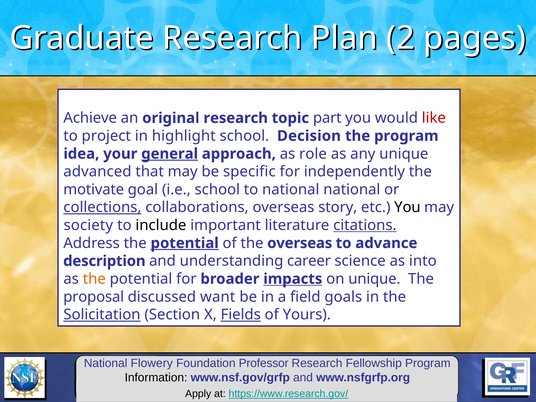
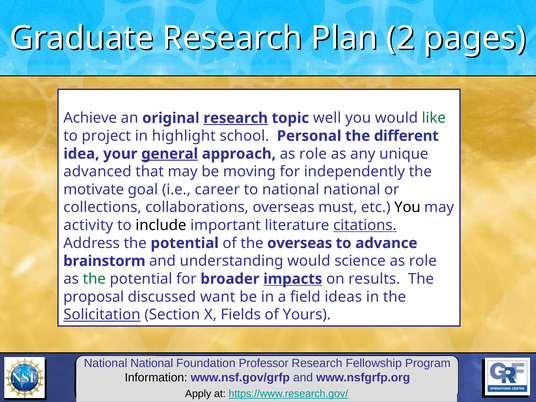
research at (236, 118) underline: none -> present
part: part -> well
like colour: red -> green
Decision: Decision -> Personal
the program: program -> different
specific: specific -> moving
i.e school: school -> career
collections underline: present -> none
story: story -> must
society: society -> activity
potential at (185, 243) underline: present -> none
description: description -> brainstorm
understanding career: career -> would
science as into: into -> role
the at (94, 279) colour: orange -> green
on unique: unique -> results
goals: goals -> ideas
Fields underline: present -> none
Flowery at (152, 363): Flowery -> National
